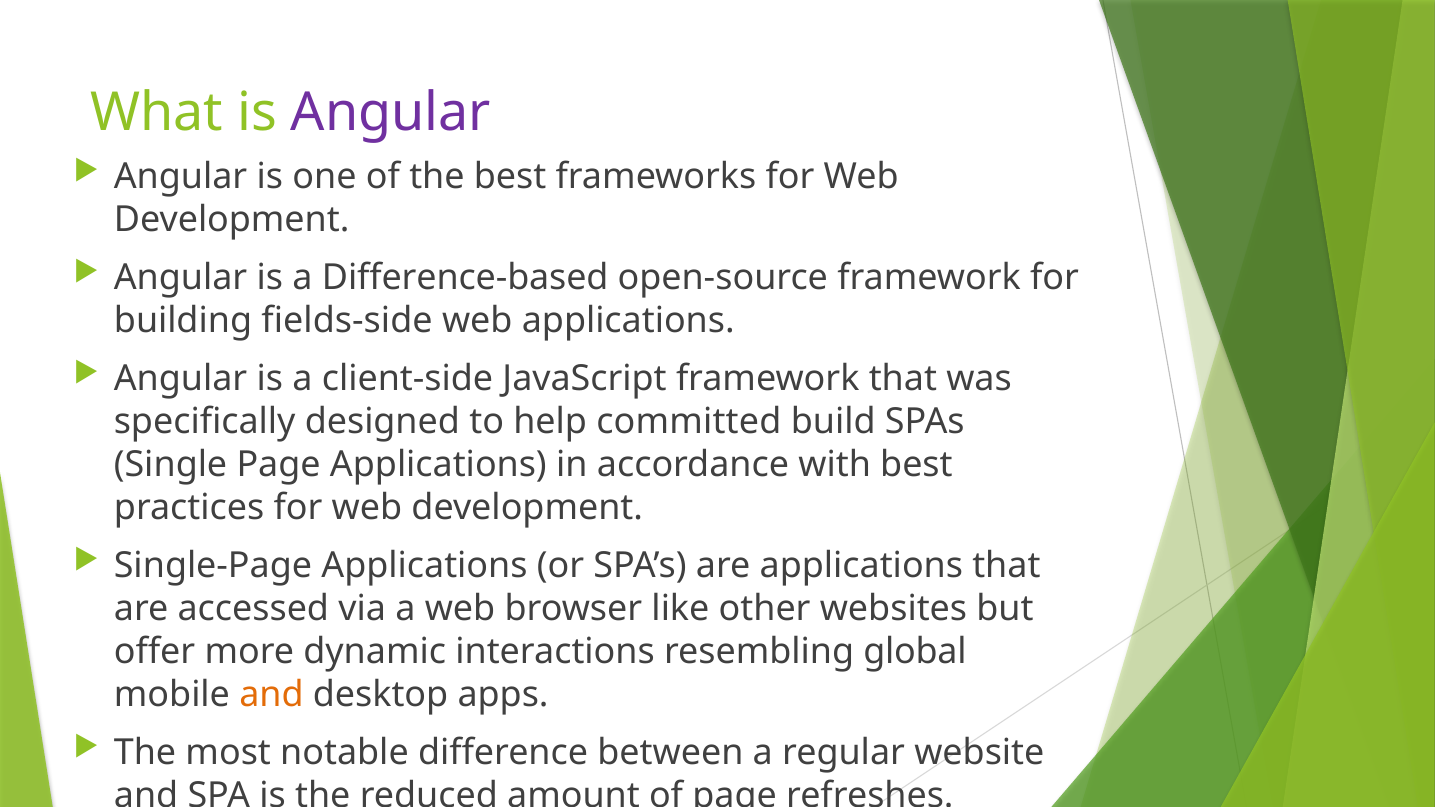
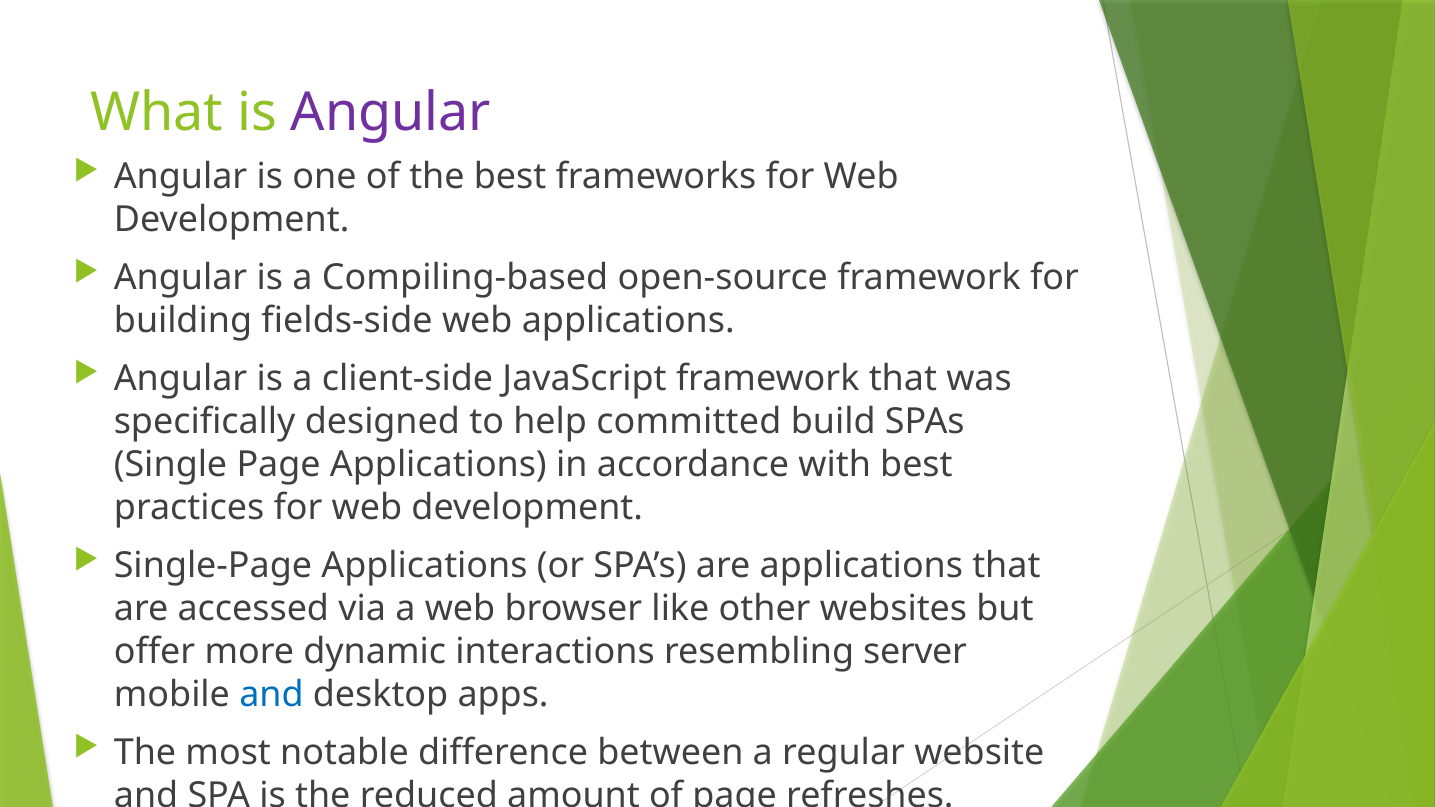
Difference-based: Difference-based -> Compiling-based
global: global -> server
and at (271, 695) colour: orange -> blue
